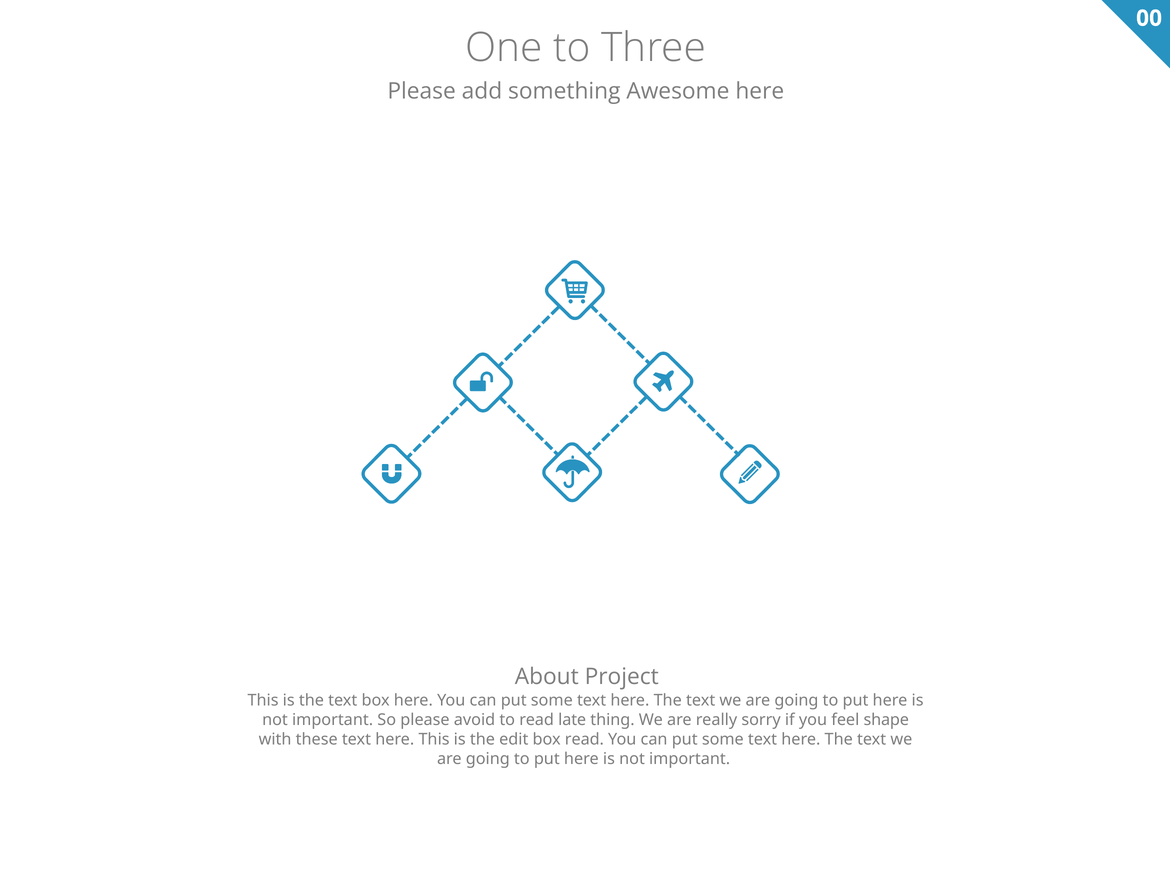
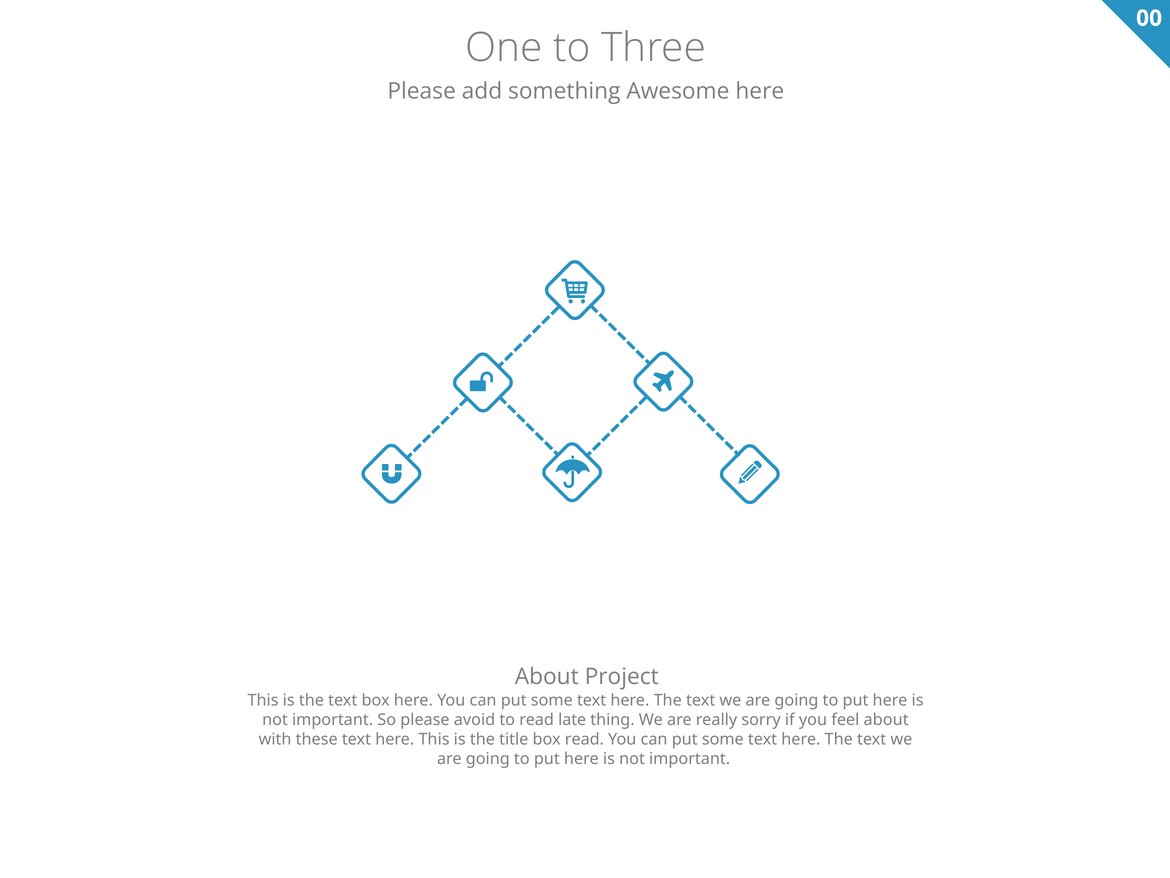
feel shape: shape -> about
edit: edit -> title
